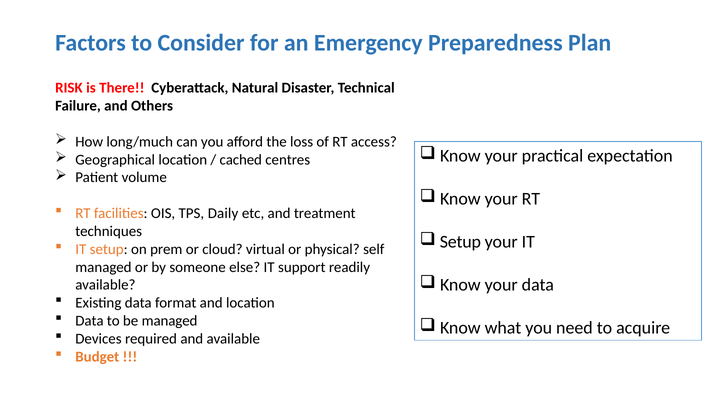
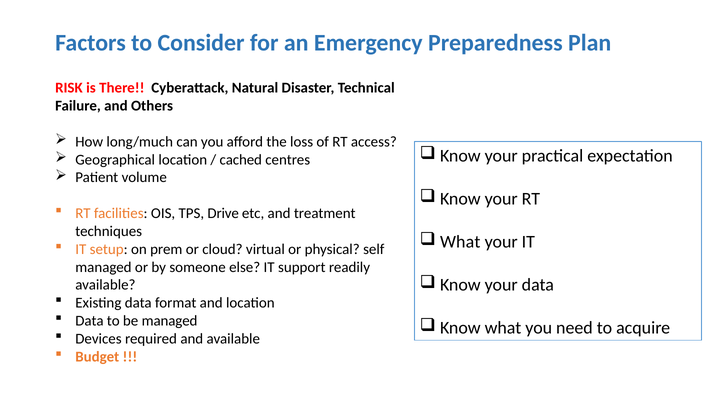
Daily: Daily -> Drive
Setup at (460, 242): Setup -> What
